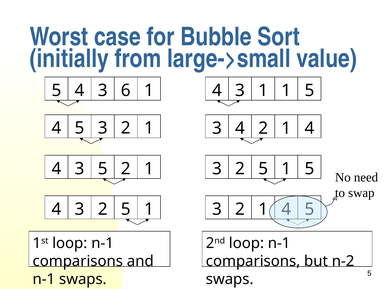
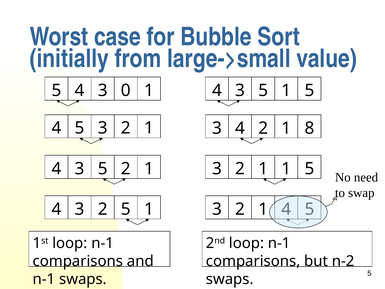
6: 6 -> 0
1 at (263, 90): 1 -> 5
4 2 1 4: 4 -> 8
5 at (263, 169): 5 -> 1
